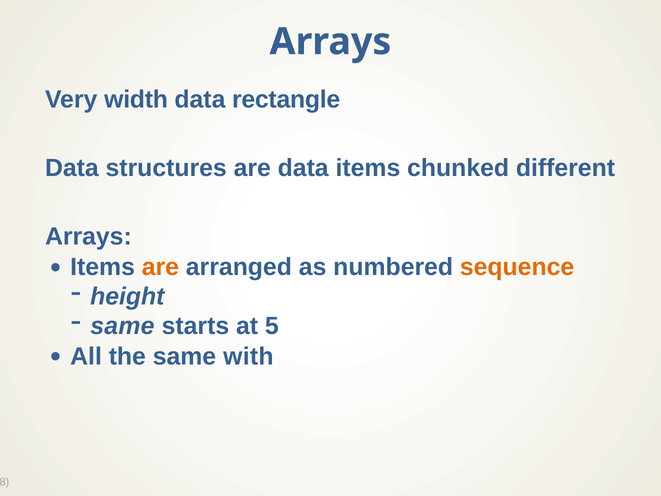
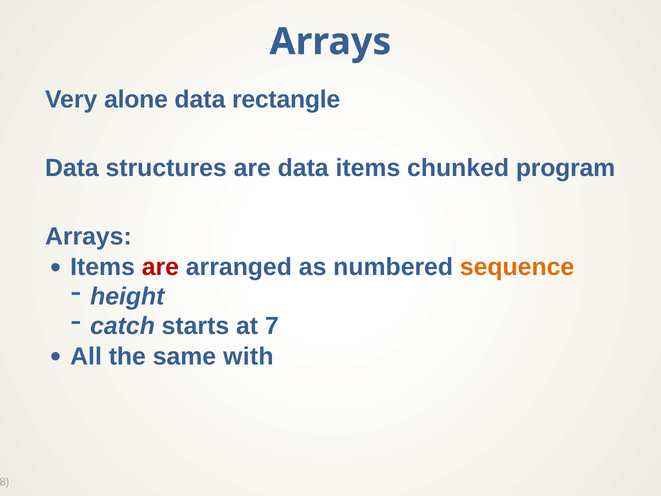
width: width -> alone
different: different -> program
are at (160, 267) colour: orange -> red
same at (122, 326): same -> catch
5: 5 -> 7
